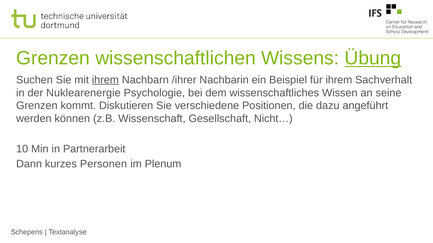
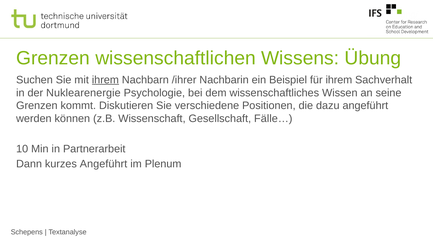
Übung underline: present -> none
Nicht…: Nicht… -> Fälle…
kurzes Personen: Personen -> Angeführt
